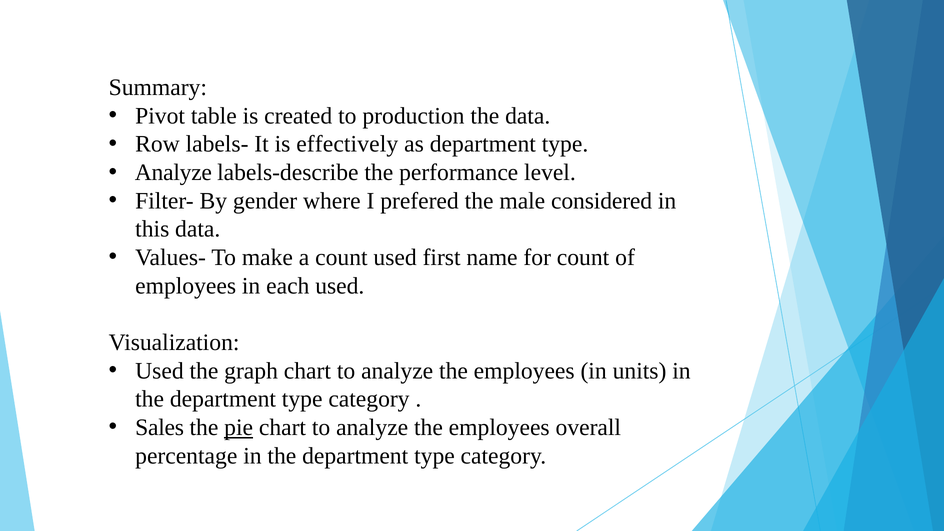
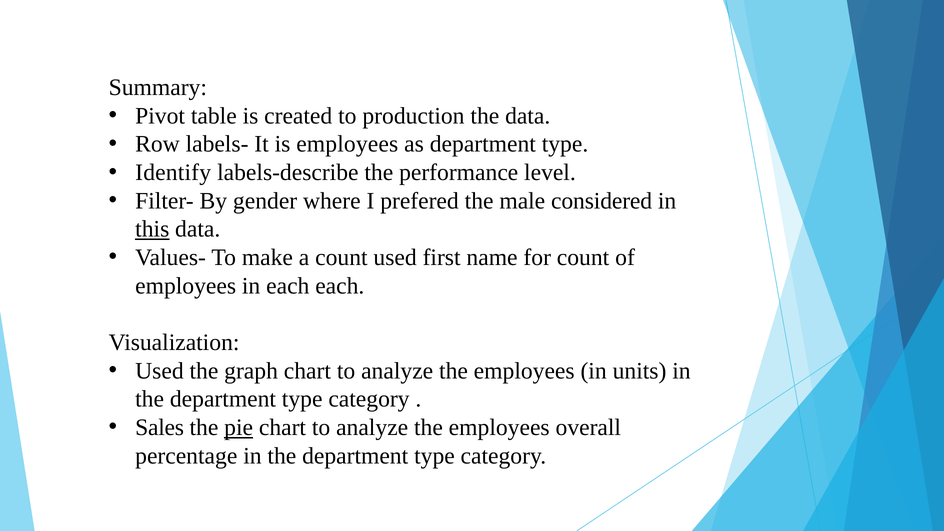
is effectively: effectively -> employees
Analyze at (173, 173): Analyze -> Identify
this underline: none -> present
each used: used -> each
